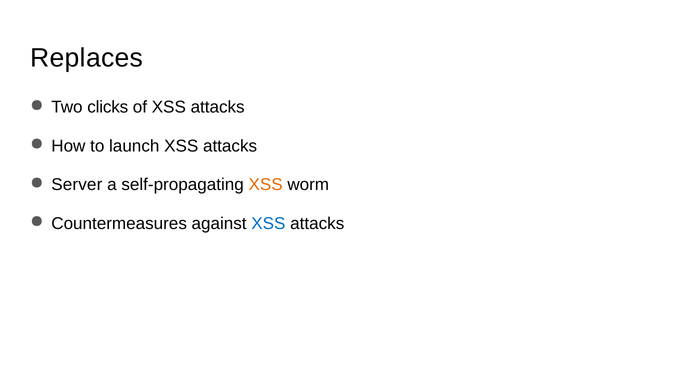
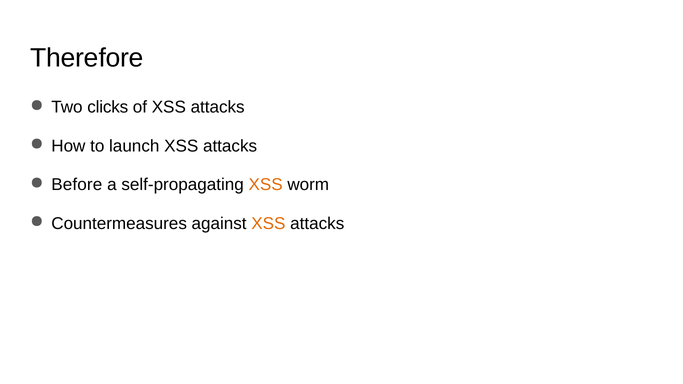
Replaces: Replaces -> Therefore
Server: Server -> Before
XSS at (268, 224) colour: blue -> orange
